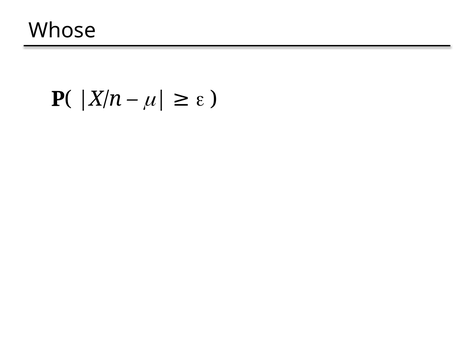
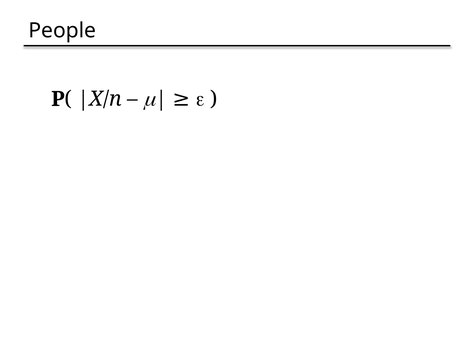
Whose: Whose -> People
